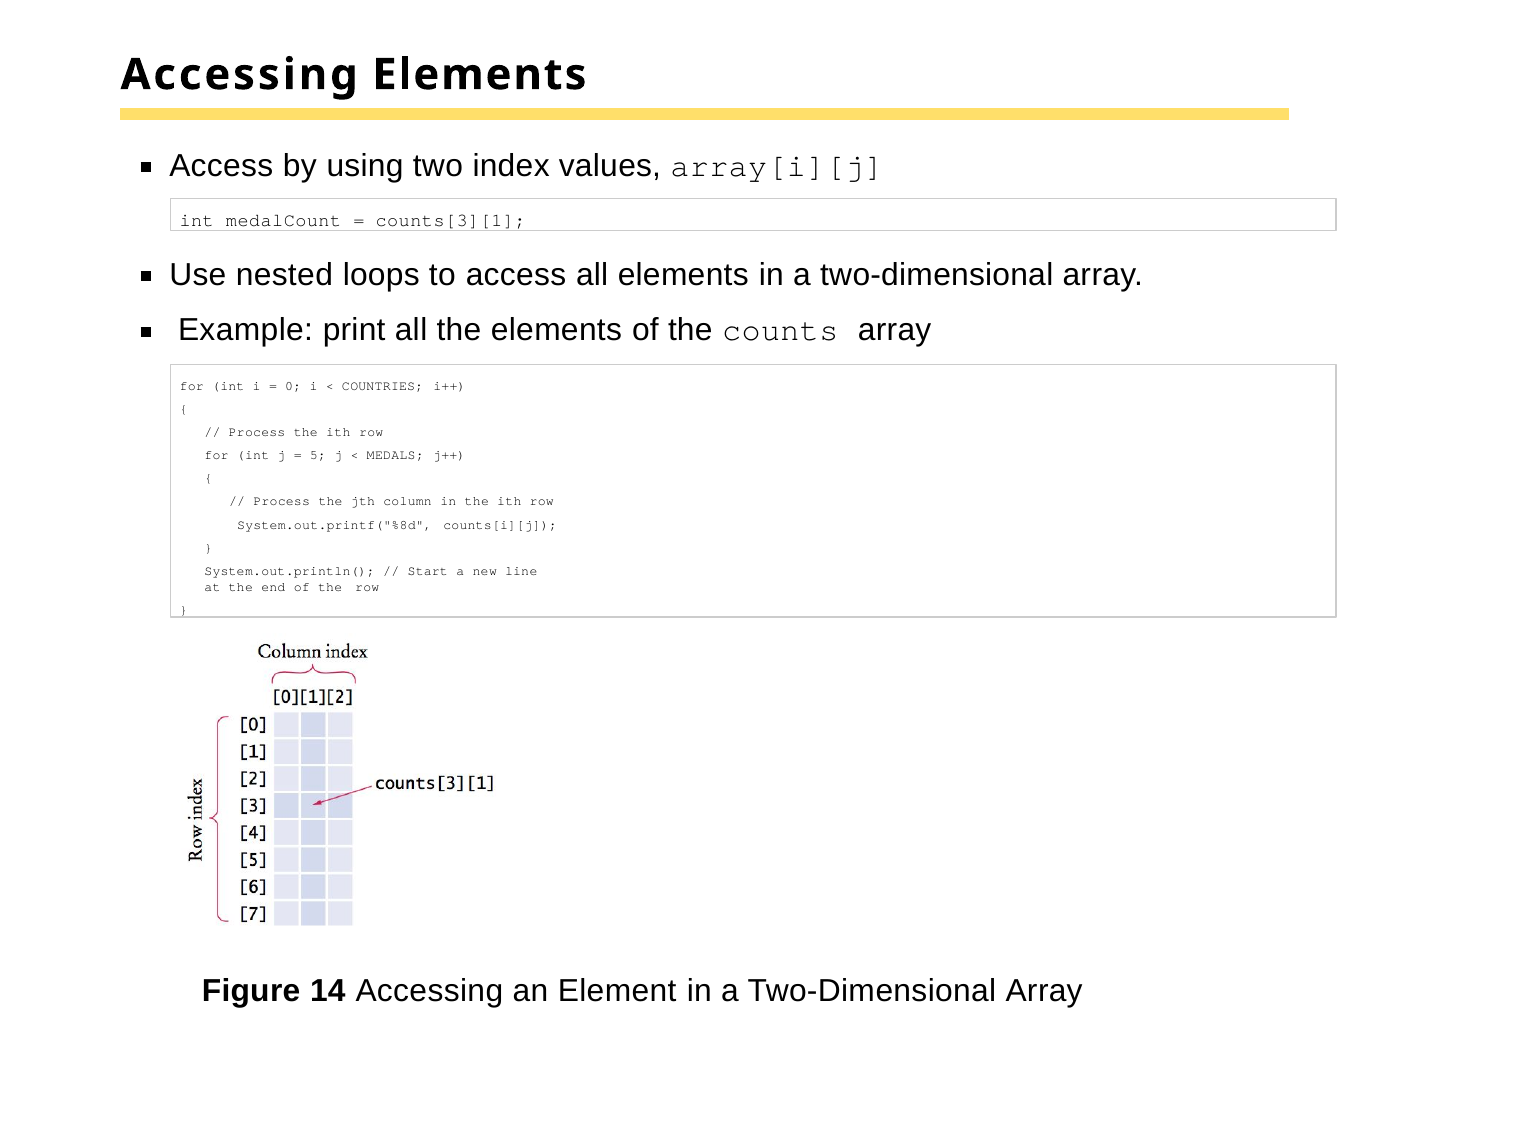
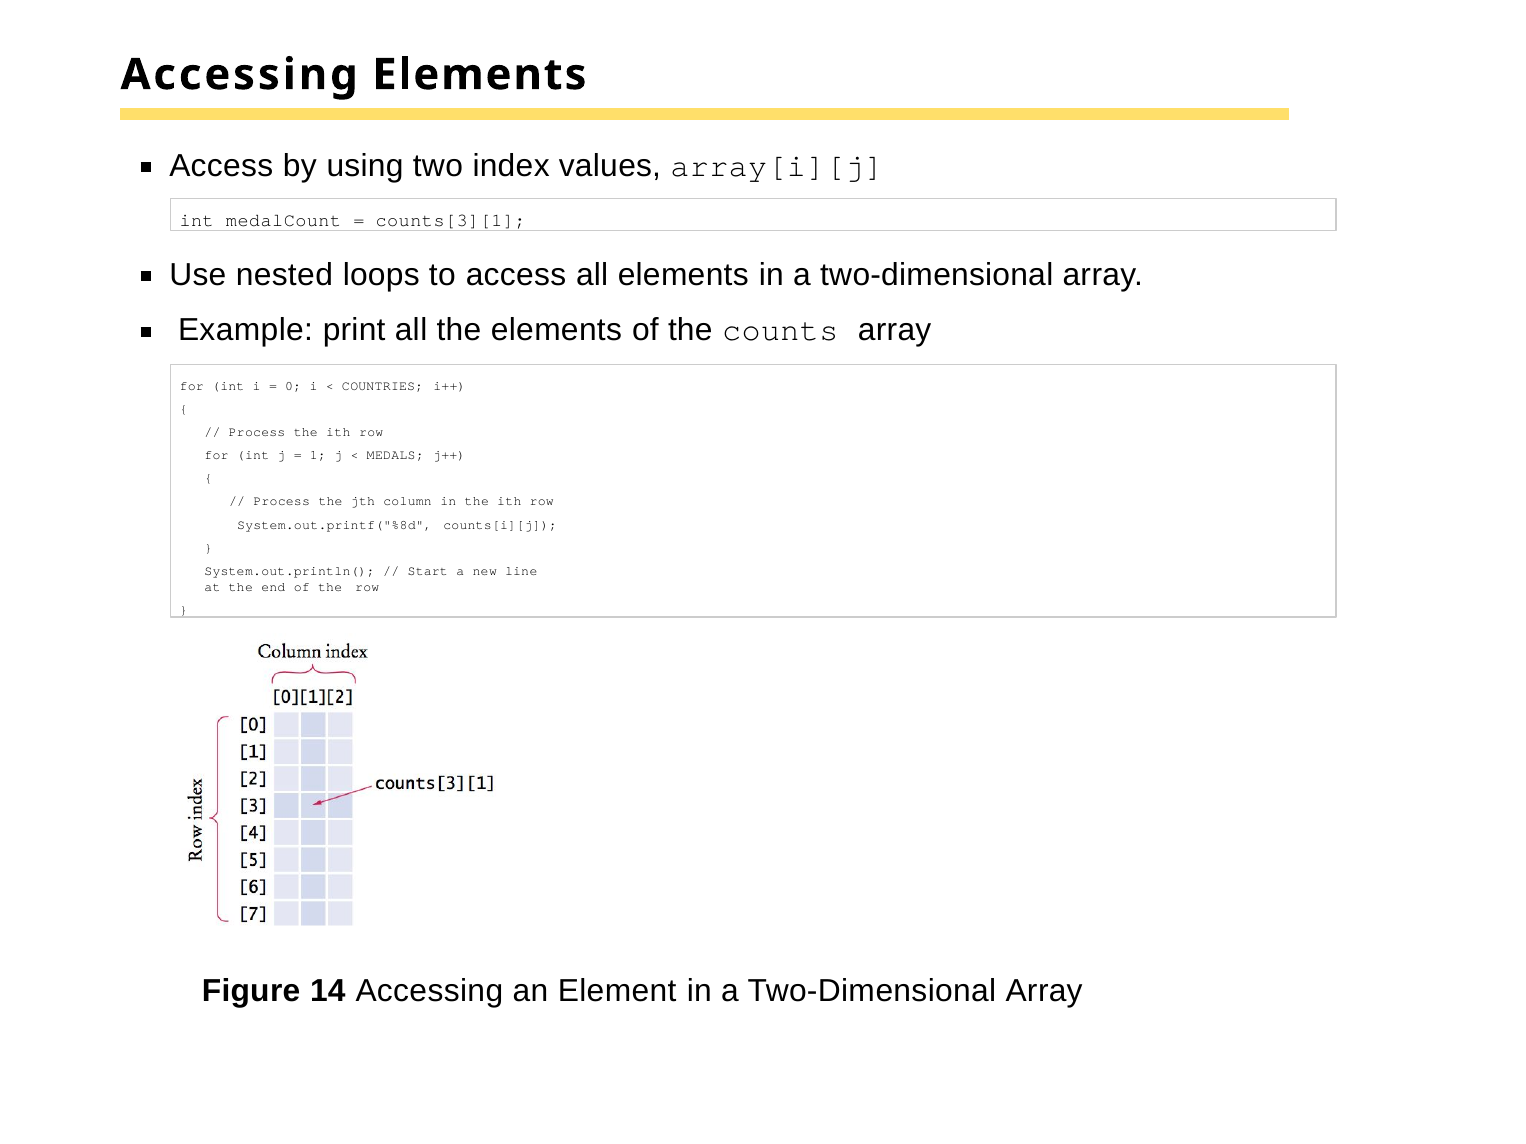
5: 5 -> 1
